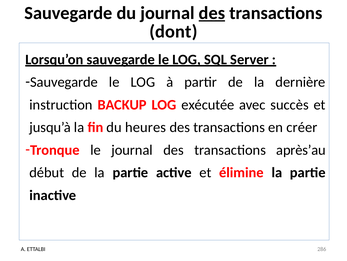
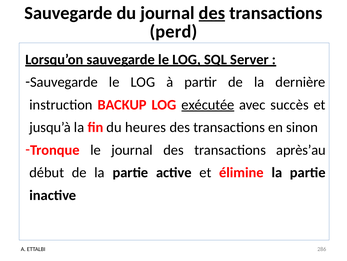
dont: dont -> perd
exécutée underline: none -> present
créer: créer -> sinon
